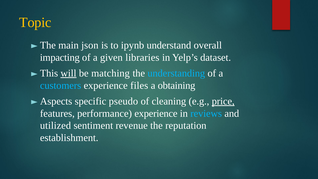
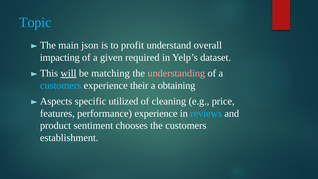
Topic colour: yellow -> light blue
ipynb: ipynb -> profit
libraries: libraries -> required
understanding colour: light blue -> pink
files: files -> their
pseudo: pseudo -> utilized
price underline: present -> none
utilized: utilized -> product
revenue: revenue -> chooses
the reputation: reputation -> customers
